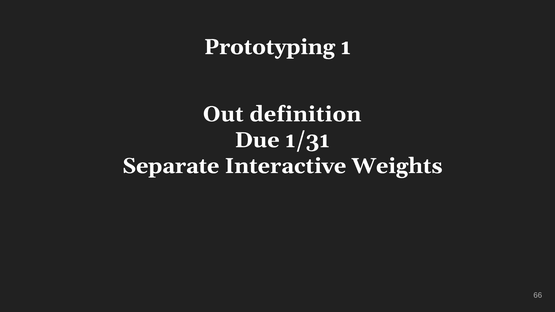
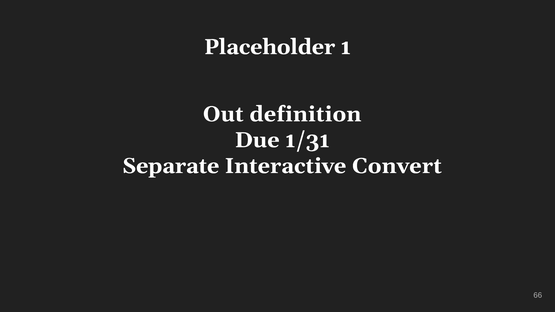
Prototyping: Prototyping -> Placeholder
Weights: Weights -> Convert
